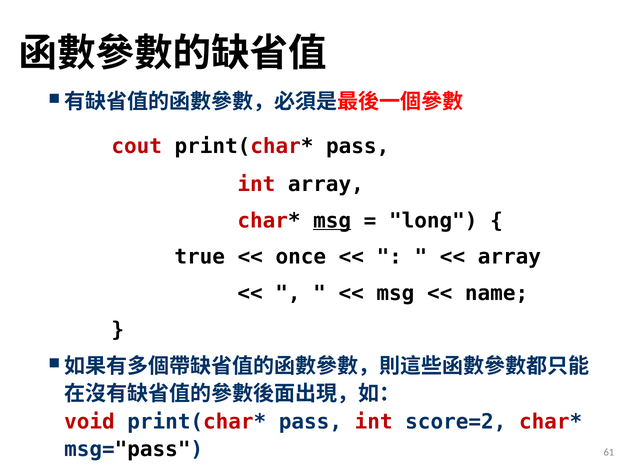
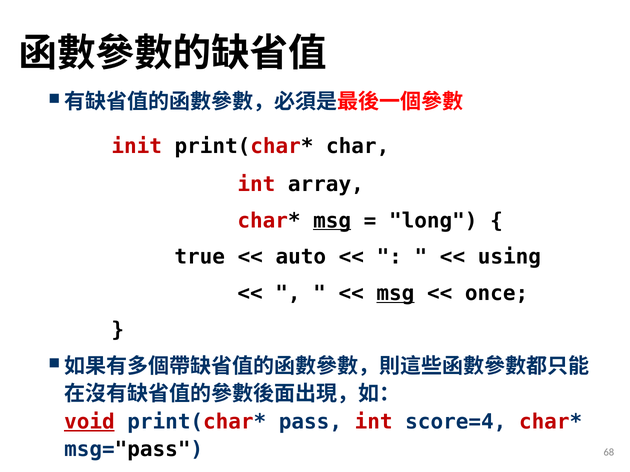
cout: cout -> init
pass at (358, 146): pass -> char
once: once -> auto
array at (509, 257): array -> using
msg at (395, 294) underline: none -> present
name: name -> once
void underline: none -> present
score=2: score=2 -> score=4
61: 61 -> 68
